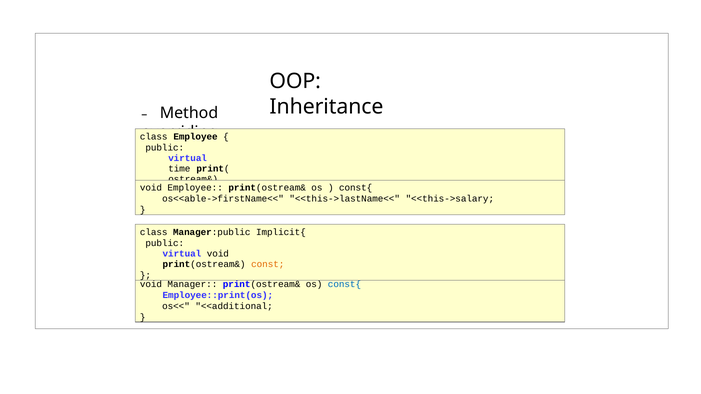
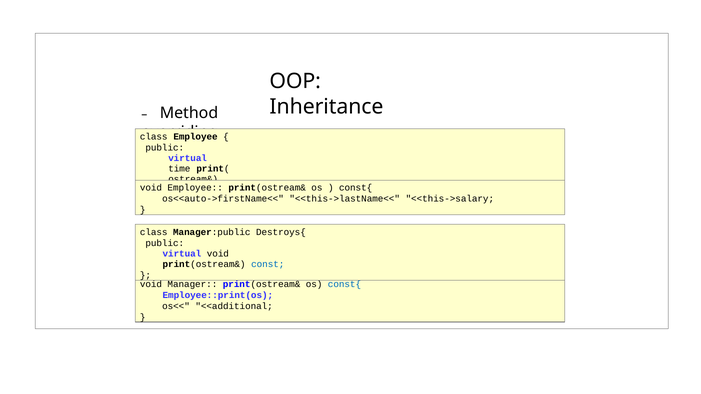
os<<able->firstName<<: os<<able->firstName<< -> os<<auto->firstName<<
Implicit{: Implicit{ -> Destroys{
const at (268, 264) colour: orange -> blue
